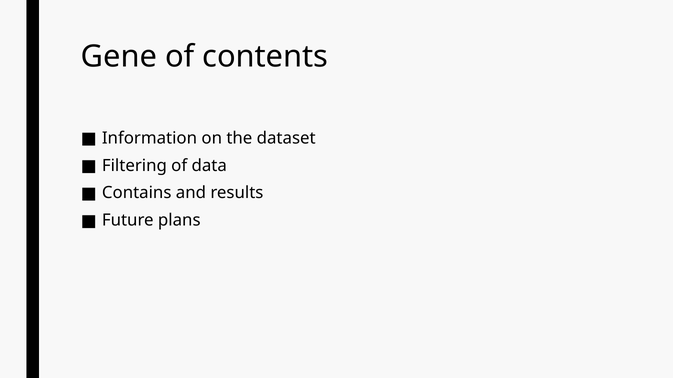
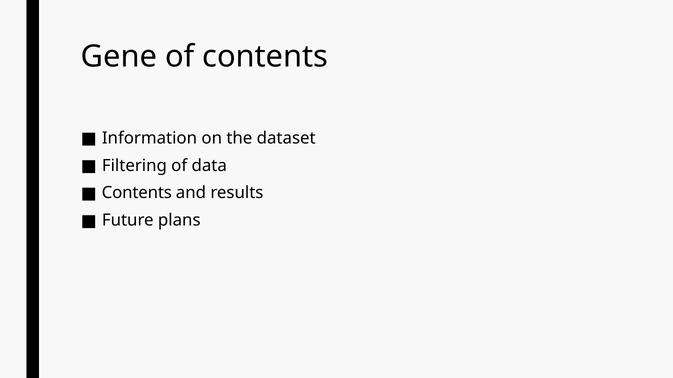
Contains at (137, 193): Contains -> Contents
